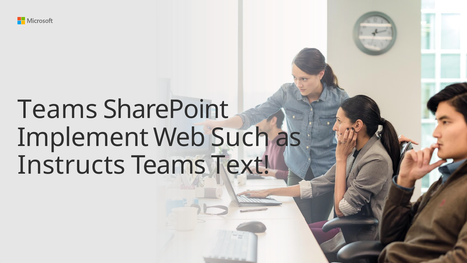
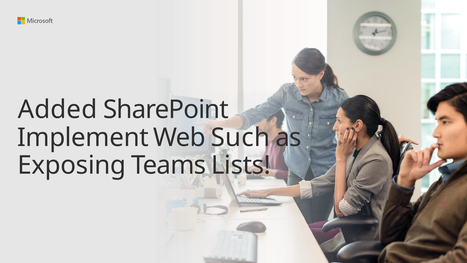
Teams at (58, 110): Teams -> Added
Instructs: Instructs -> Exposing
Text: Text -> Lists
